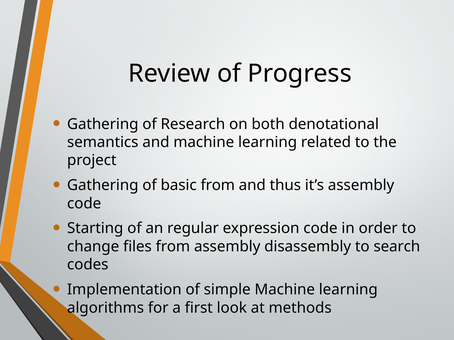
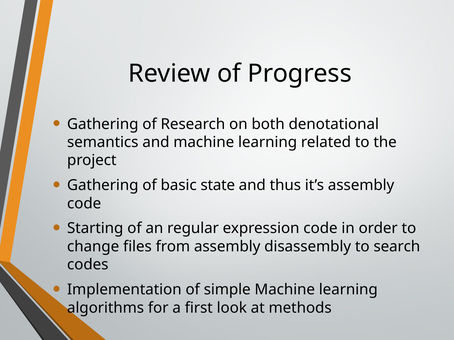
basic from: from -> state
